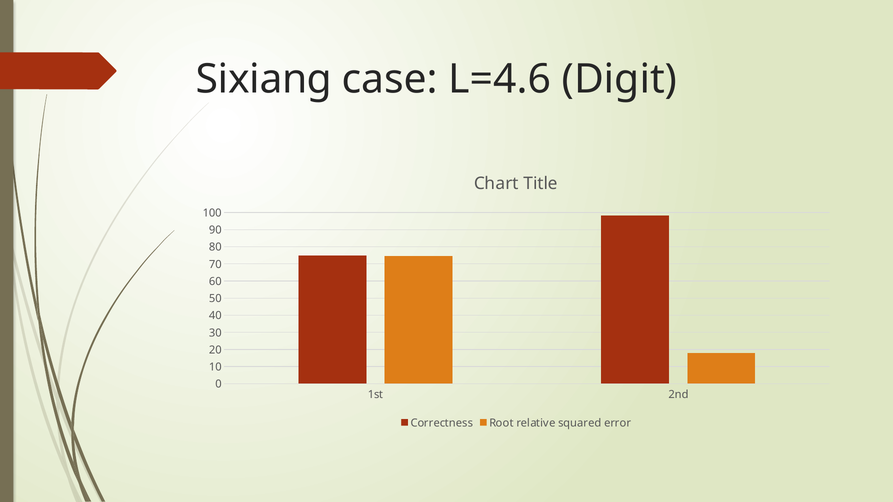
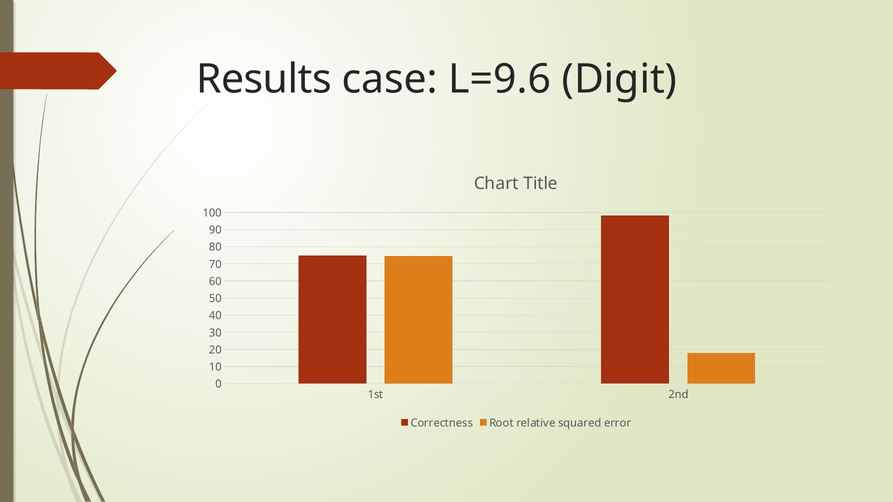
Sixiang: Sixiang -> Results
L=4.6: L=4.6 -> L=9.6
